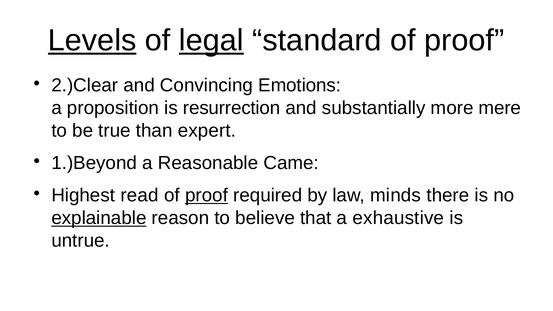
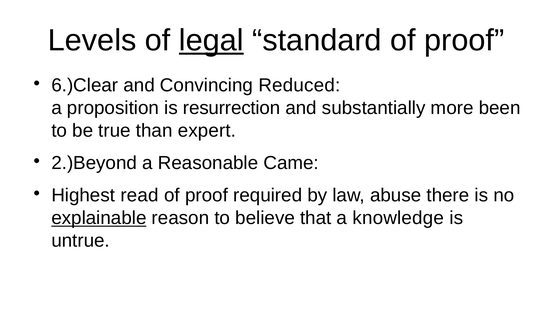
Levels underline: present -> none
2.)Clear: 2.)Clear -> 6.)Clear
Emotions: Emotions -> Reduced
mere: mere -> been
1.)Beyond: 1.)Beyond -> 2.)Beyond
proof at (207, 196) underline: present -> none
minds: minds -> abuse
exhaustive: exhaustive -> knowledge
